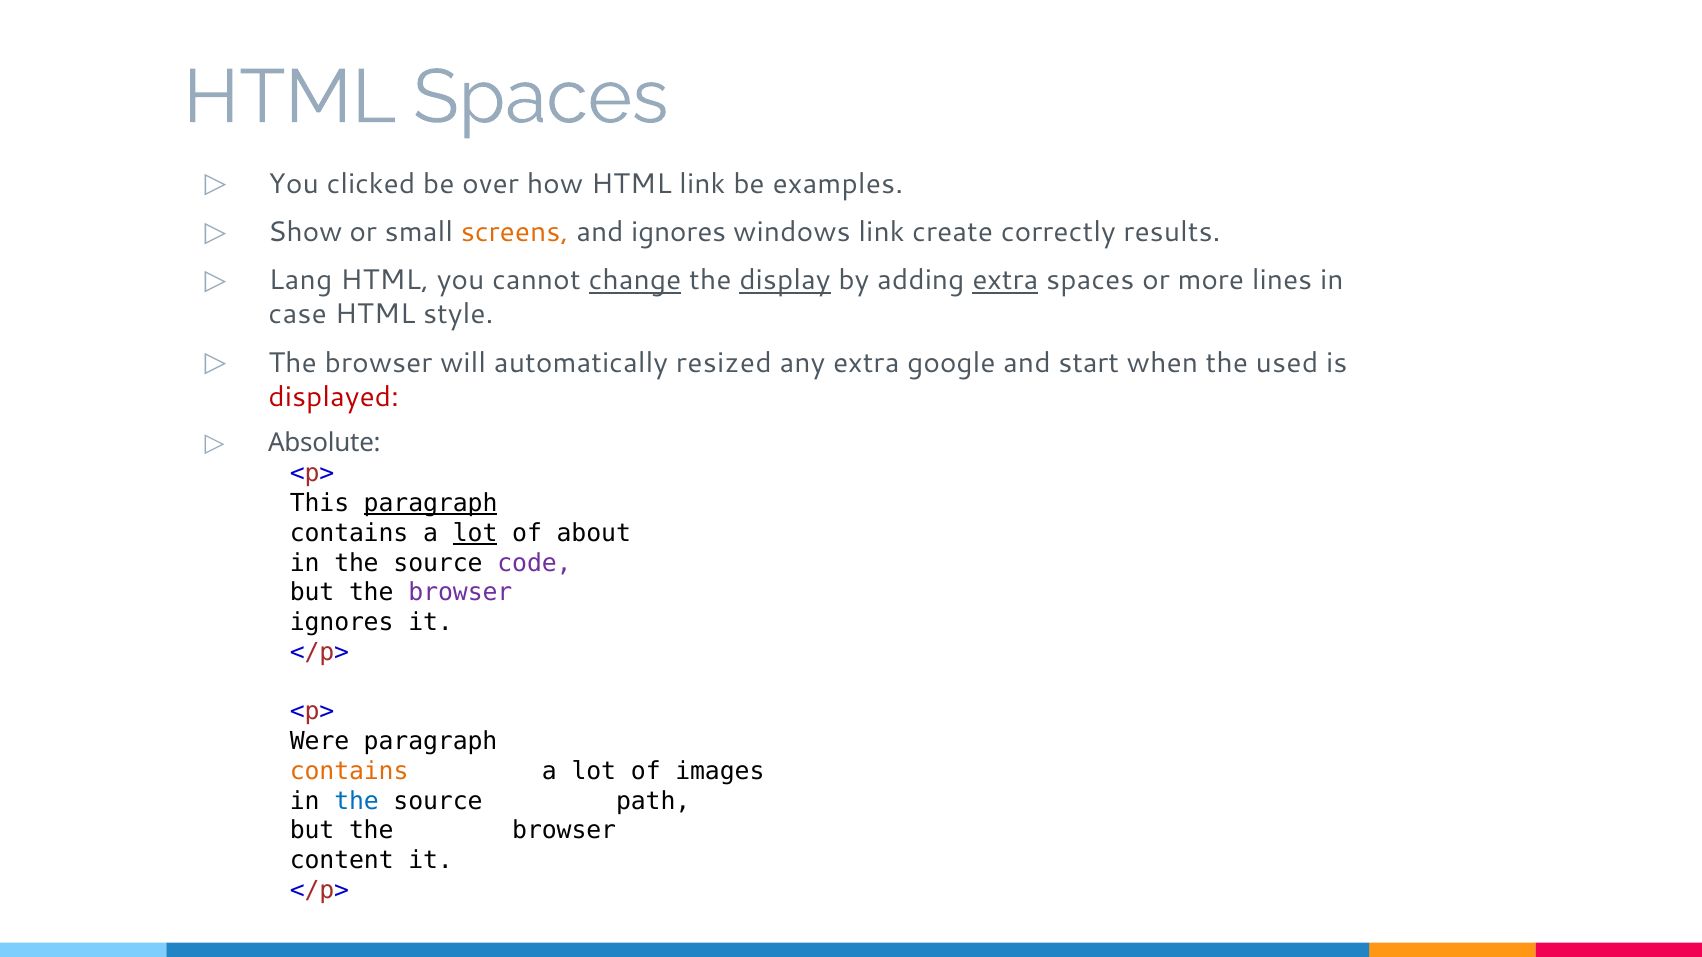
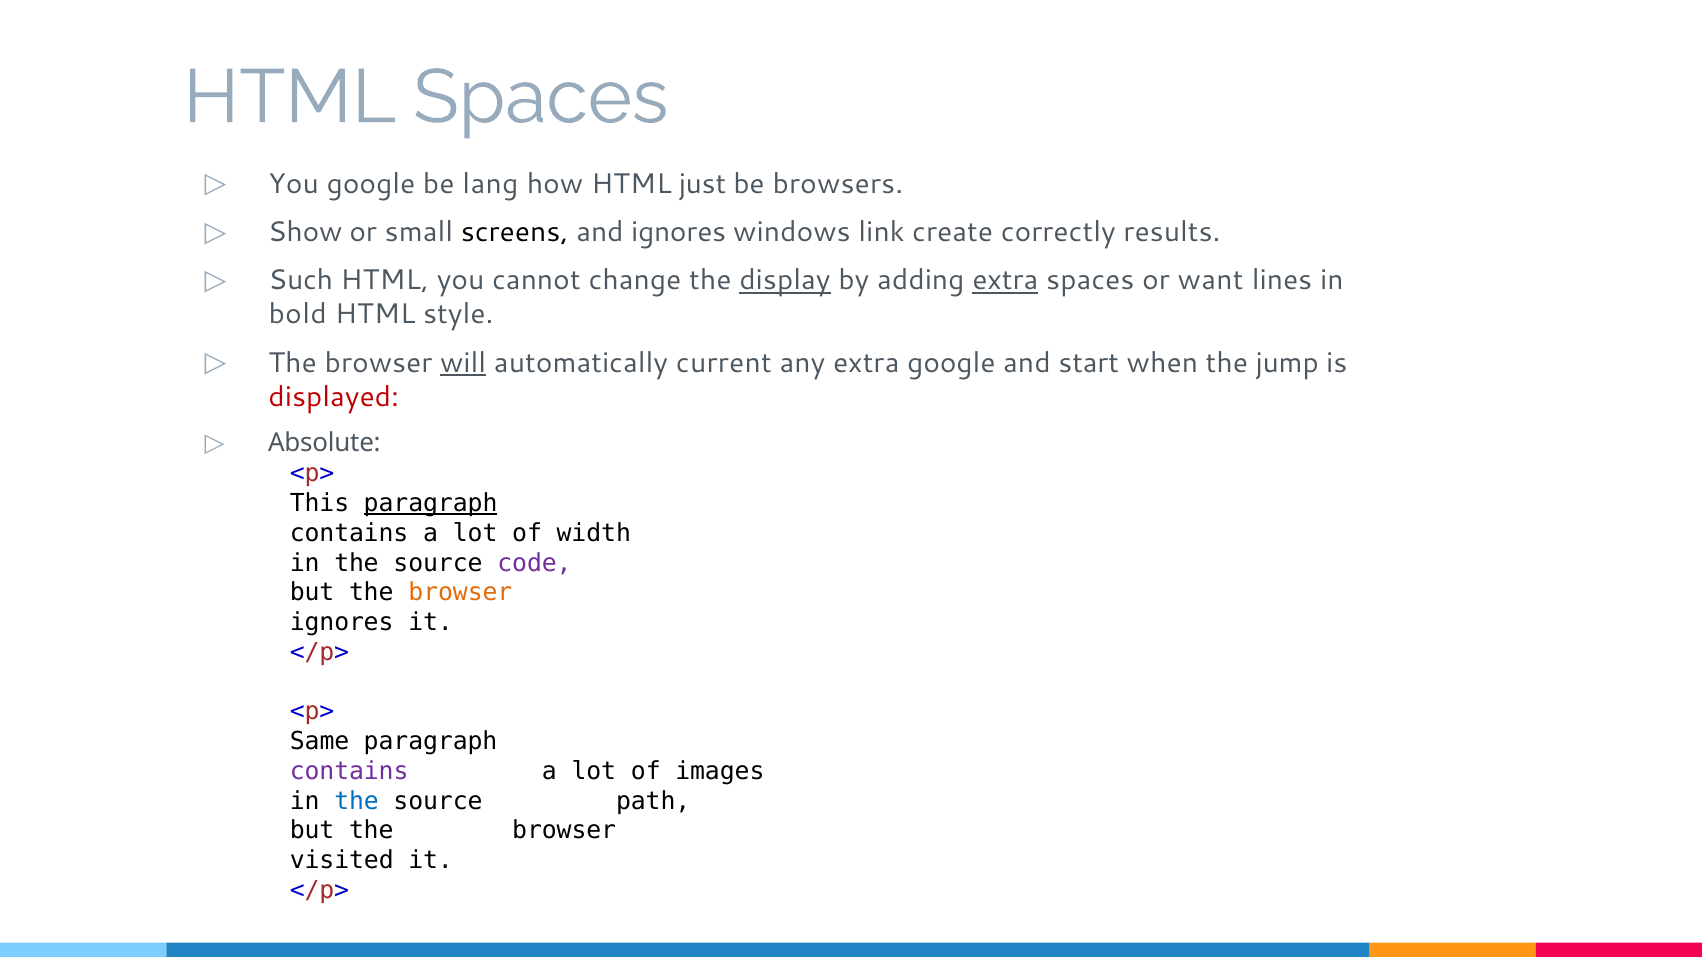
You clicked: clicked -> google
over: over -> lang
HTML link: link -> just
examples: examples -> browsers
screens colour: orange -> black
Lang: Lang -> Such
change underline: present -> none
more: more -> want
case: case -> bold
will underline: none -> present
resized: resized -> current
used: used -> jump
lot at (475, 534) underline: present -> none
about: about -> width
browser at (460, 593) colour: purple -> orange
Were: Were -> Same
contains at (349, 772) colour: orange -> purple
content: content -> visited
